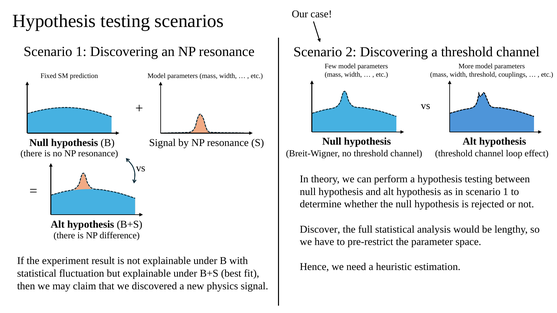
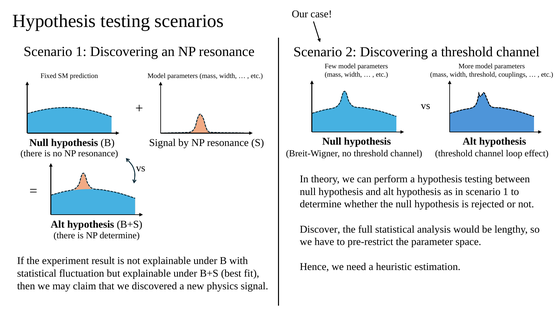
NP difference: difference -> determine
